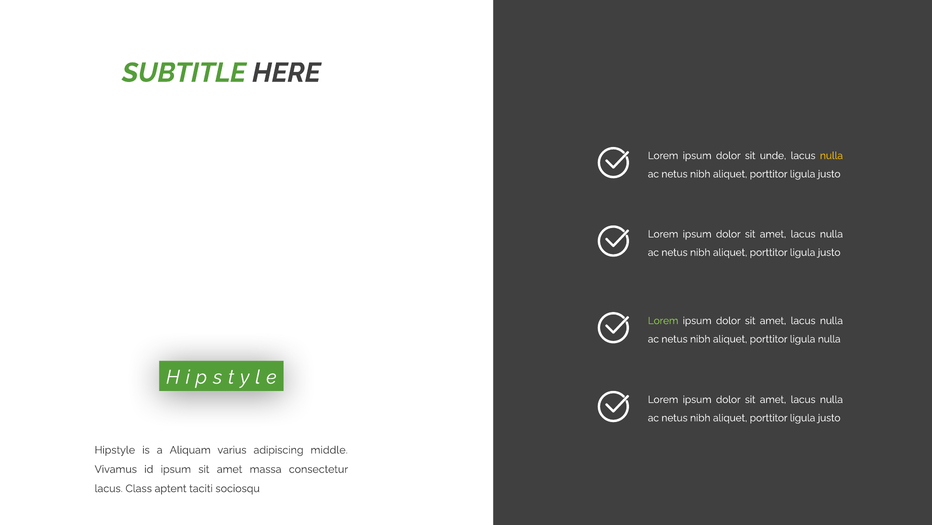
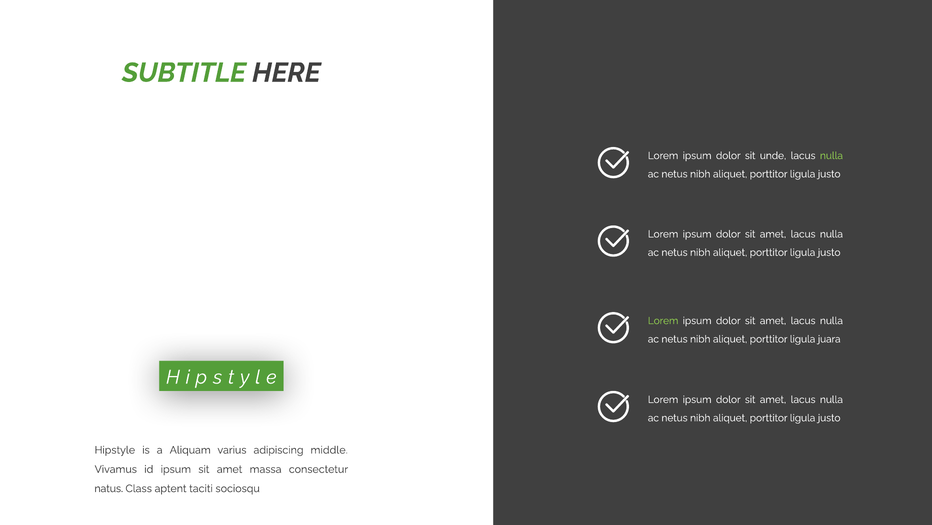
nulla at (831, 155) colour: yellow -> light green
ligula nulla: nulla -> juara
lacus at (109, 488): lacus -> natus
